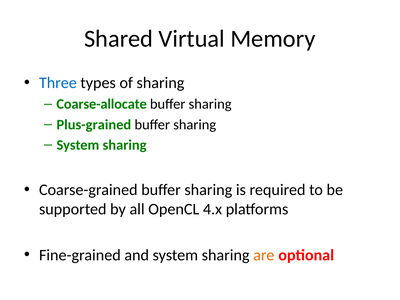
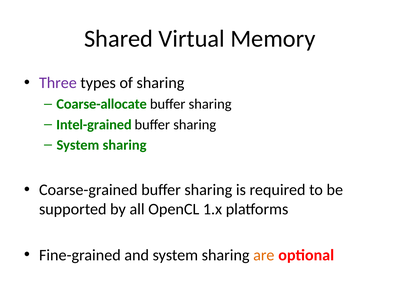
Three colour: blue -> purple
Plus-grained: Plus-grained -> Intel-grained
4.x: 4.x -> 1.x
